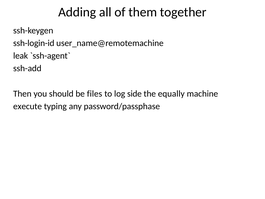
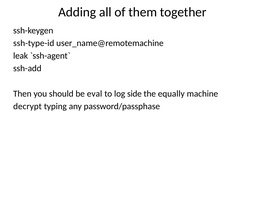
ssh-login-id: ssh-login-id -> ssh-type-id
files: files -> eval
execute: execute -> decrypt
